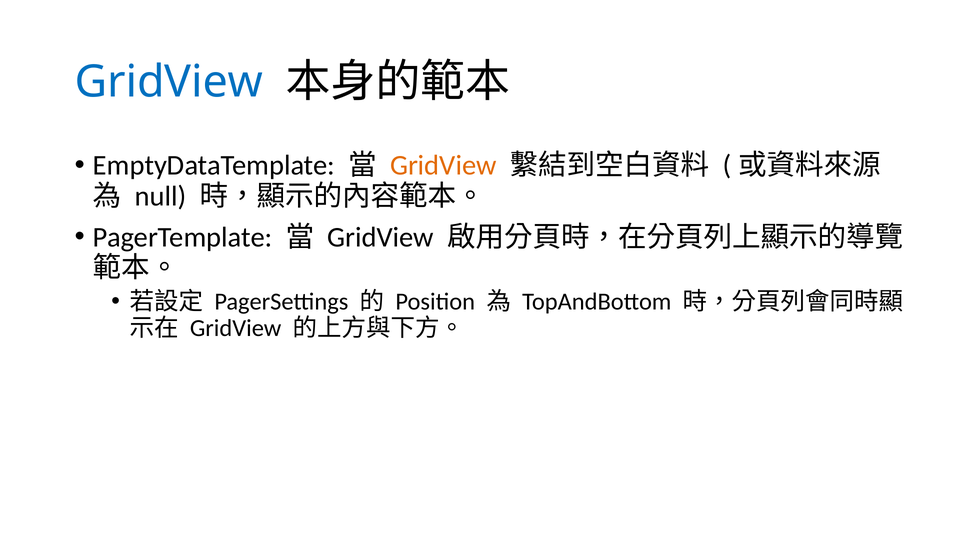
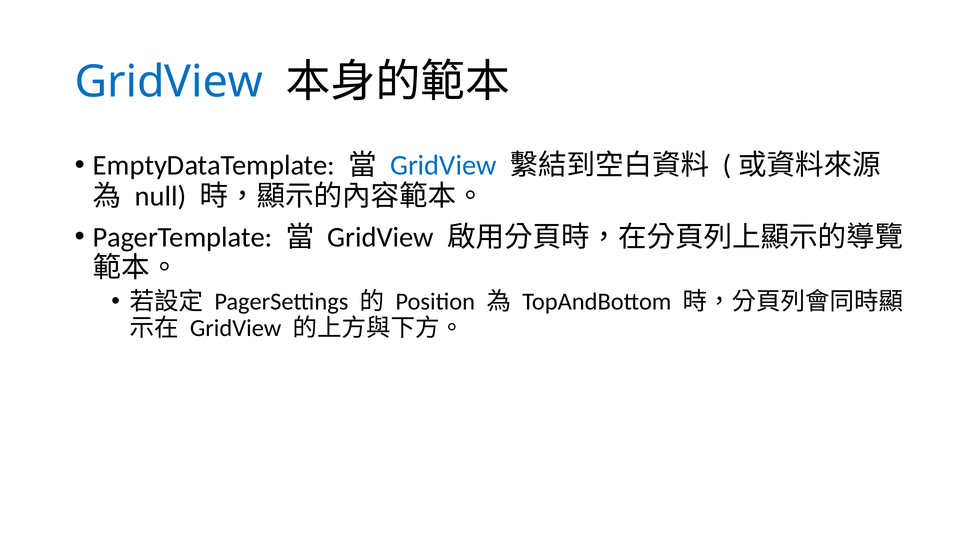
GridView at (443, 166) colour: orange -> blue
